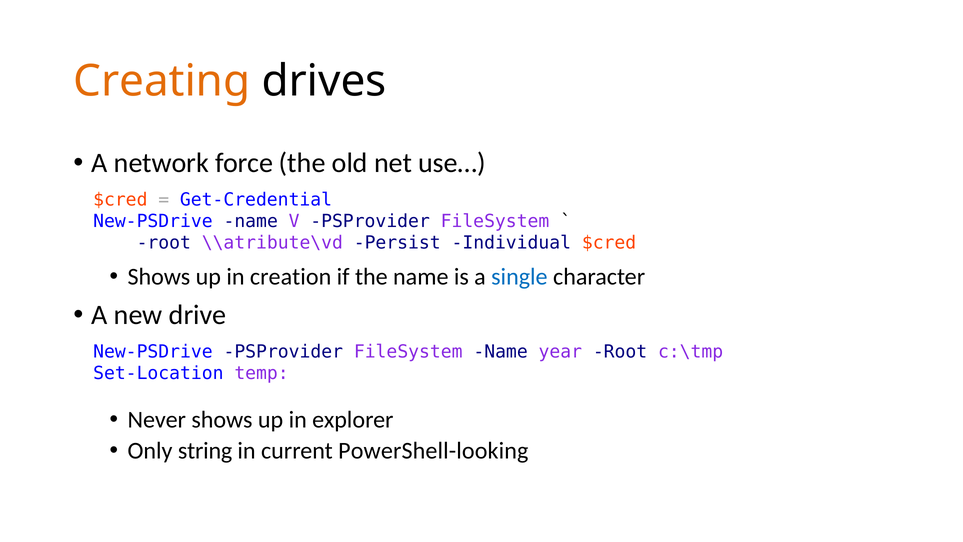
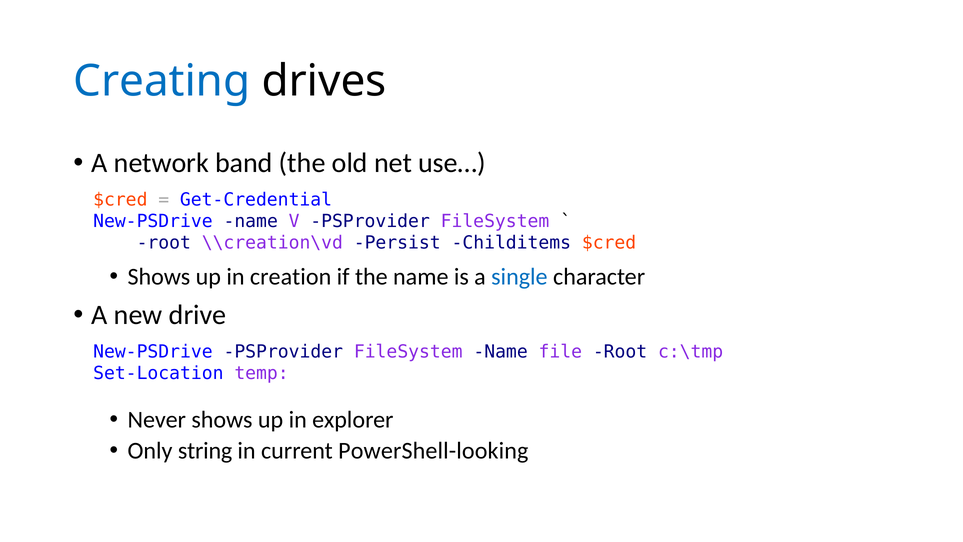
Creating colour: orange -> blue
force: force -> band
\\atribute\vd: \\atribute\vd -> \\creation\vd
Individual: Individual -> Childitems
year: year -> file
